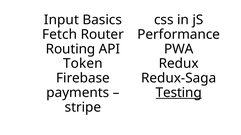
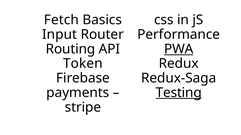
Input: Input -> Fetch
Fetch: Fetch -> Input
PWA underline: none -> present
